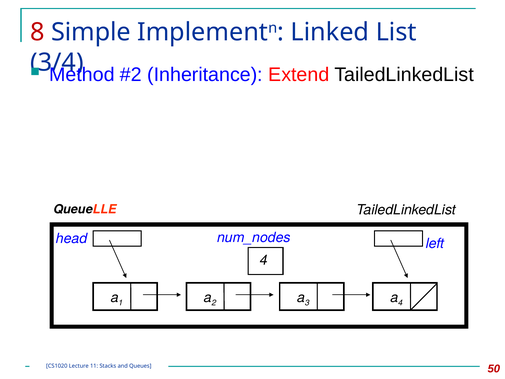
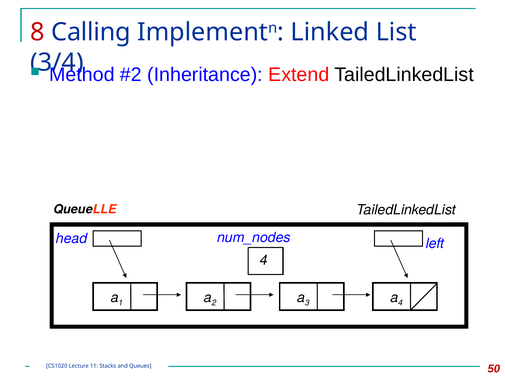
Simple: Simple -> Calling
